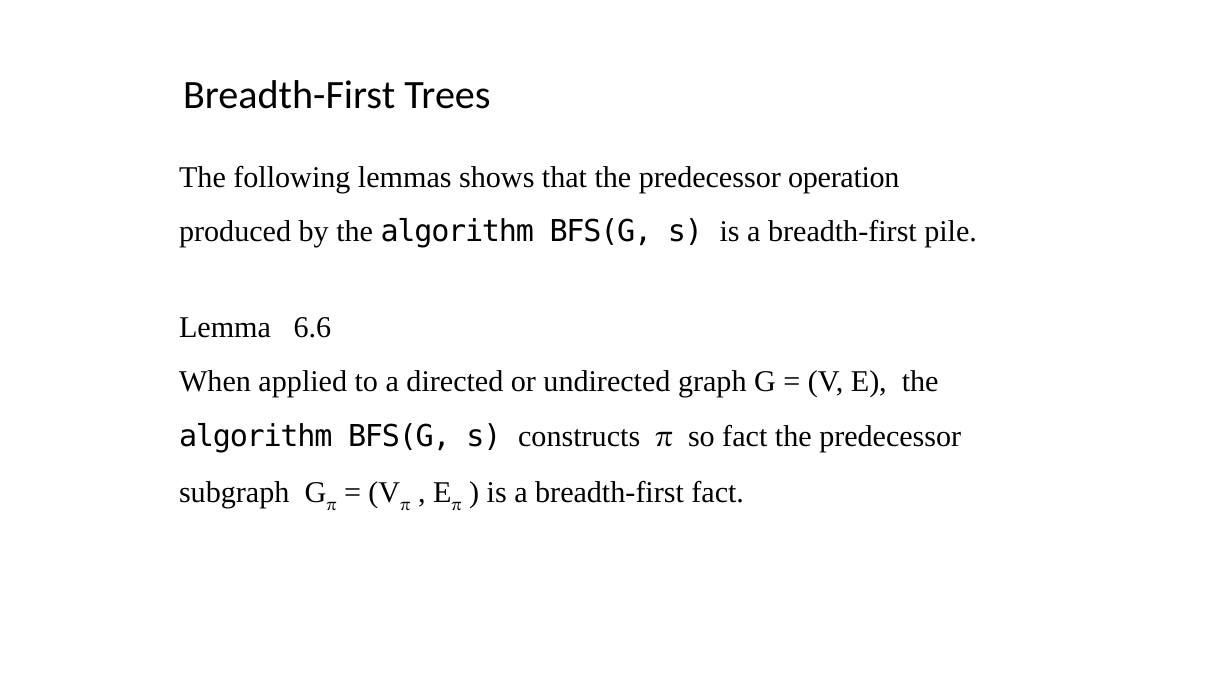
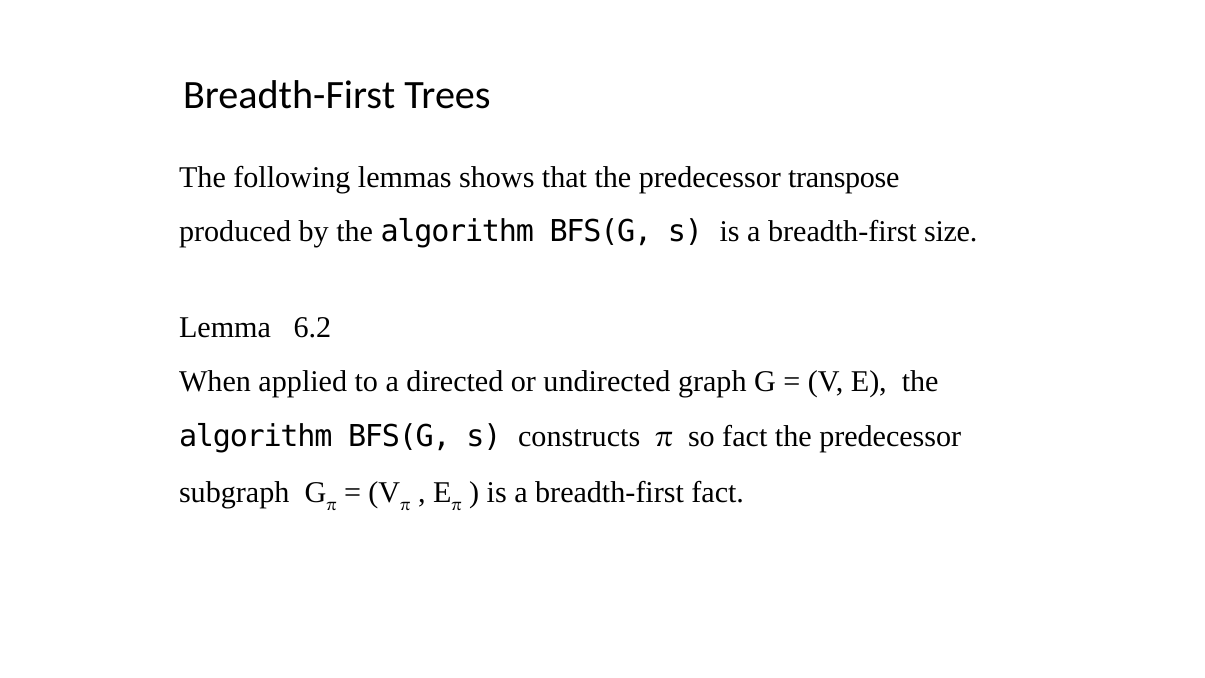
operation: operation -> transpose
pile: pile -> size
6.6: 6.6 -> 6.2
